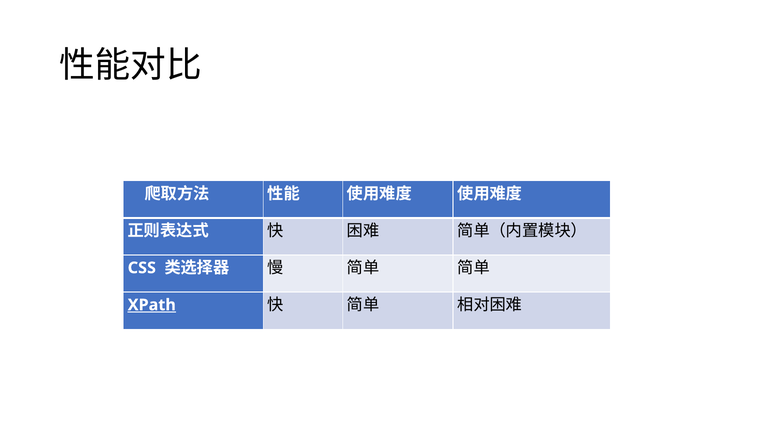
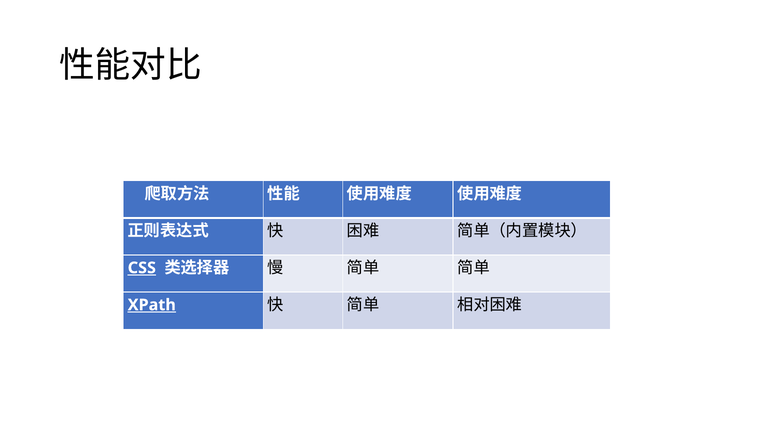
CSS underline: none -> present
